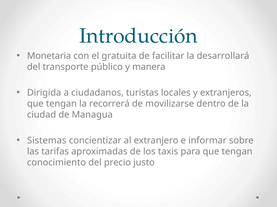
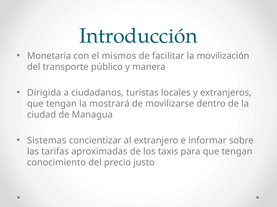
gratuita: gratuita -> mismos
desarrollará: desarrollará -> movilización
recorrerá: recorrerá -> mostrará
